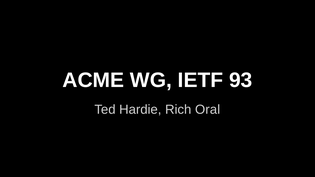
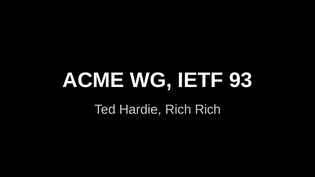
Rich Oral: Oral -> Rich
